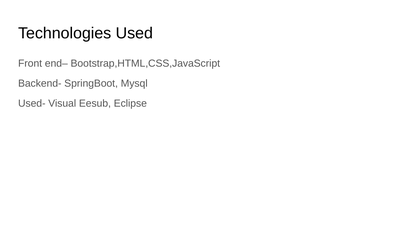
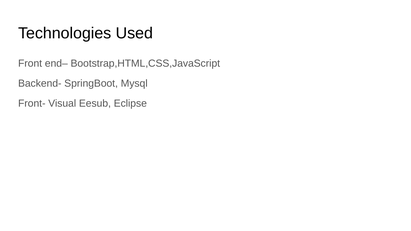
Used-: Used- -> Front-
